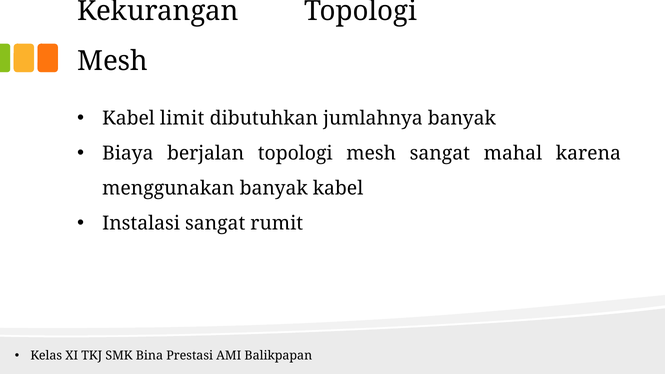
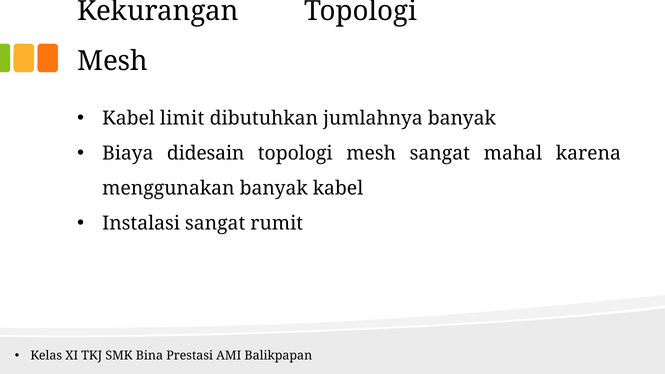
berjalan: berjalan -> didesain
